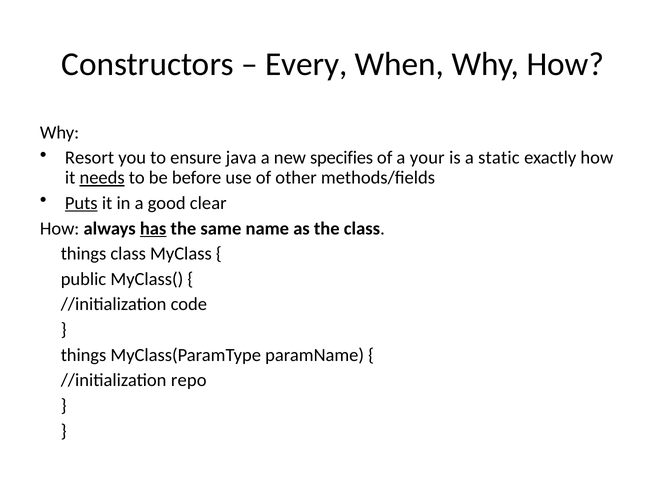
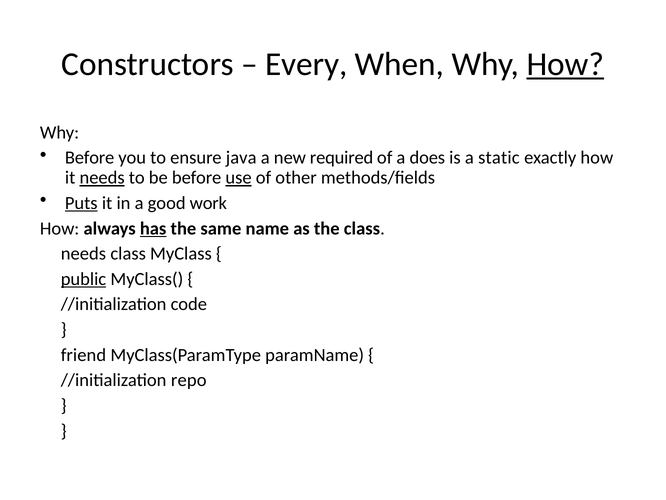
How at (565, 64) underline: none -> present
Resort at (90, 158): Resort -> Before
specifies: specifies -> required
your: your -> does
use underline: none -> present
clear: clear -> work
things at (83, 253): things -> needs
public underline: none -> present
things at (83, 355): things -> friend
